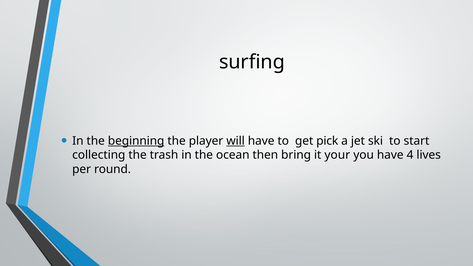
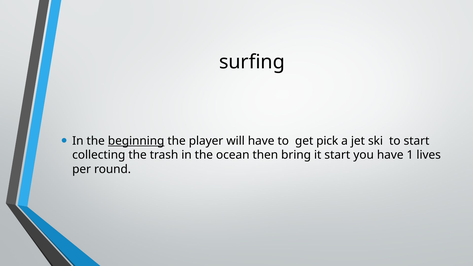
will underline: present -> none
it your: your -> start
4: 4 -> 1
